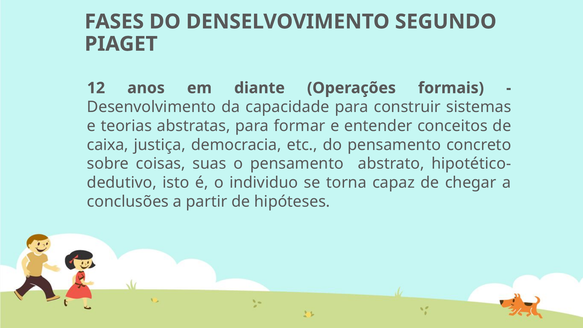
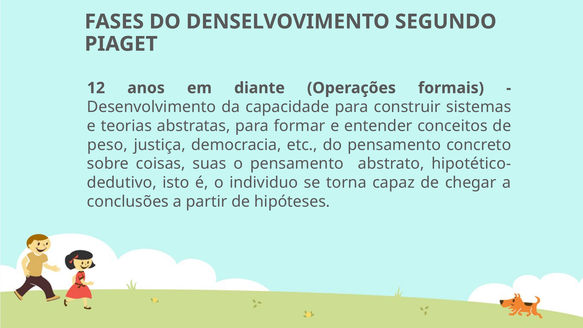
caixa: caixa -> peso
